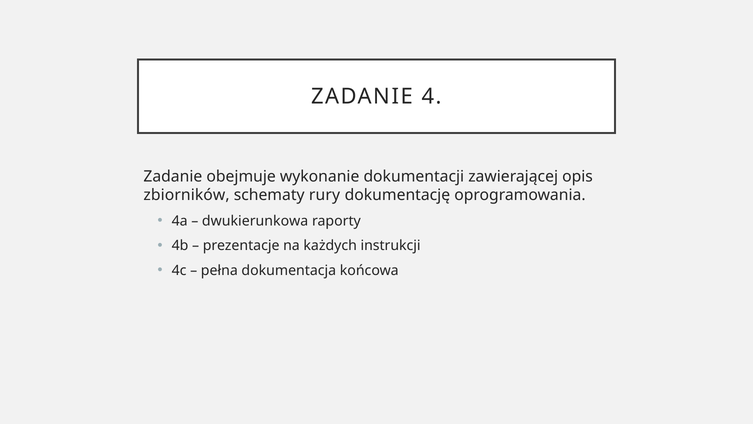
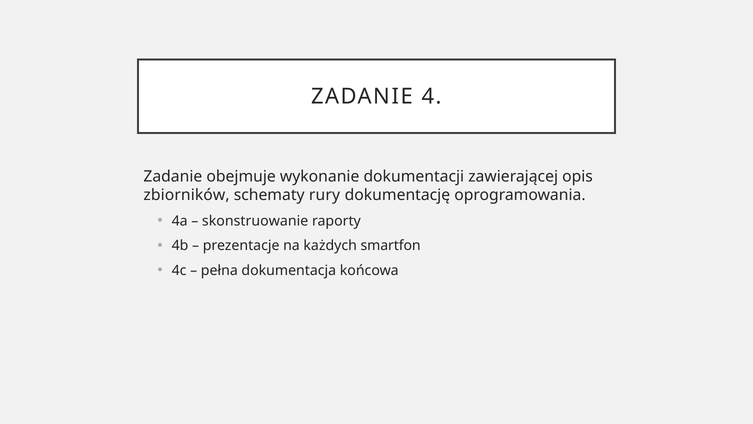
dwukierunkowa: dwukierunkowa -> skonstruowanie
instrukcji: instrukcji -> smartfon
